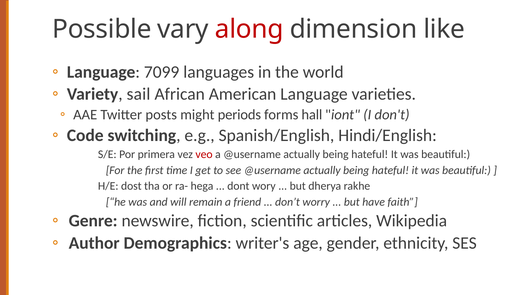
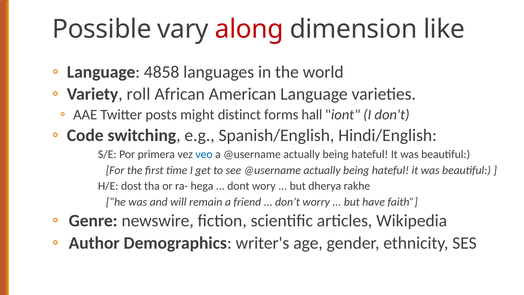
7099: 7099 -> 4858
sail: sail -> roll
periods: periods -> distinct
veo colour: red -> blue
